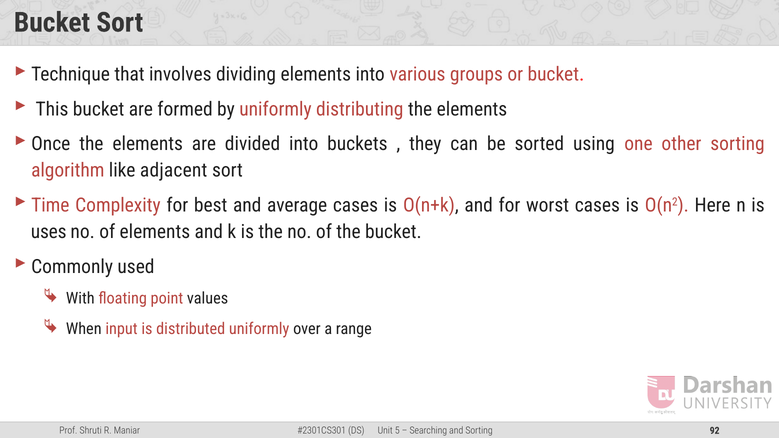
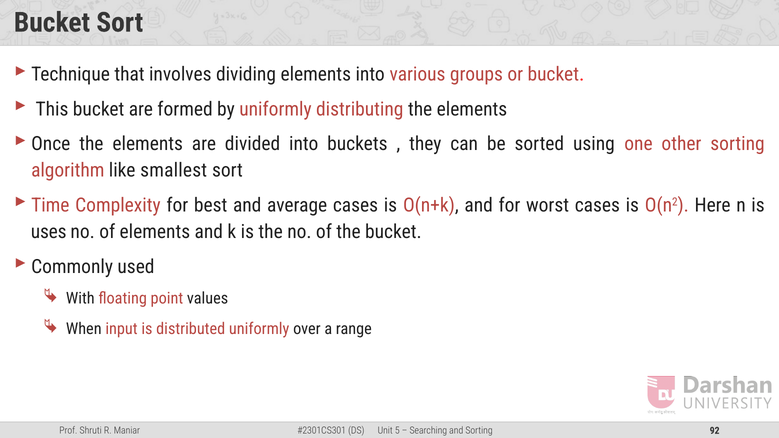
adjacent: adjacent -> smallest
